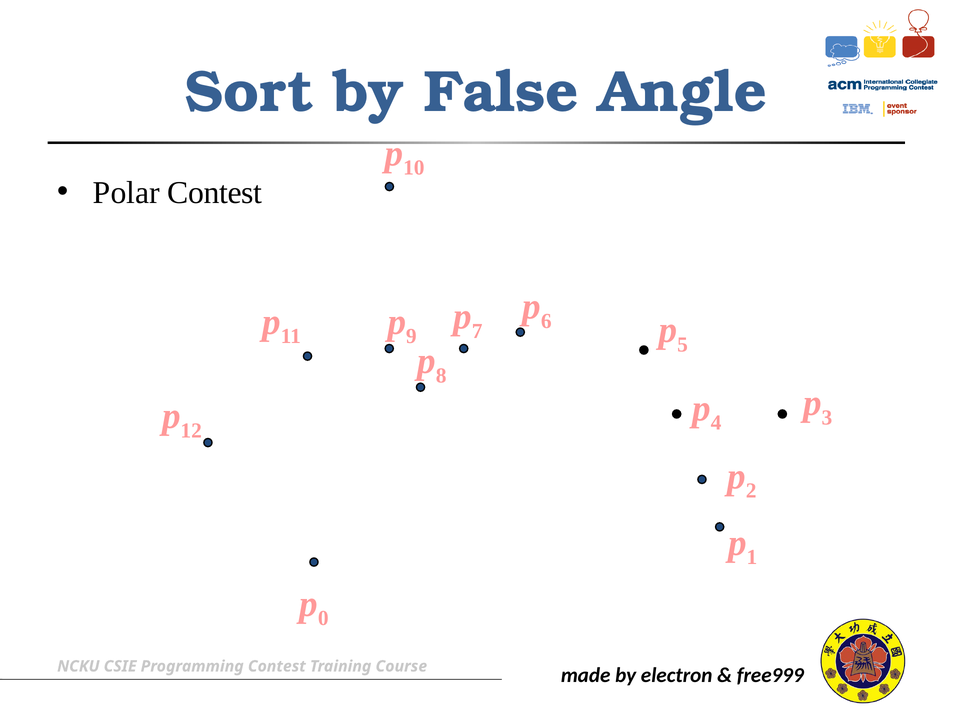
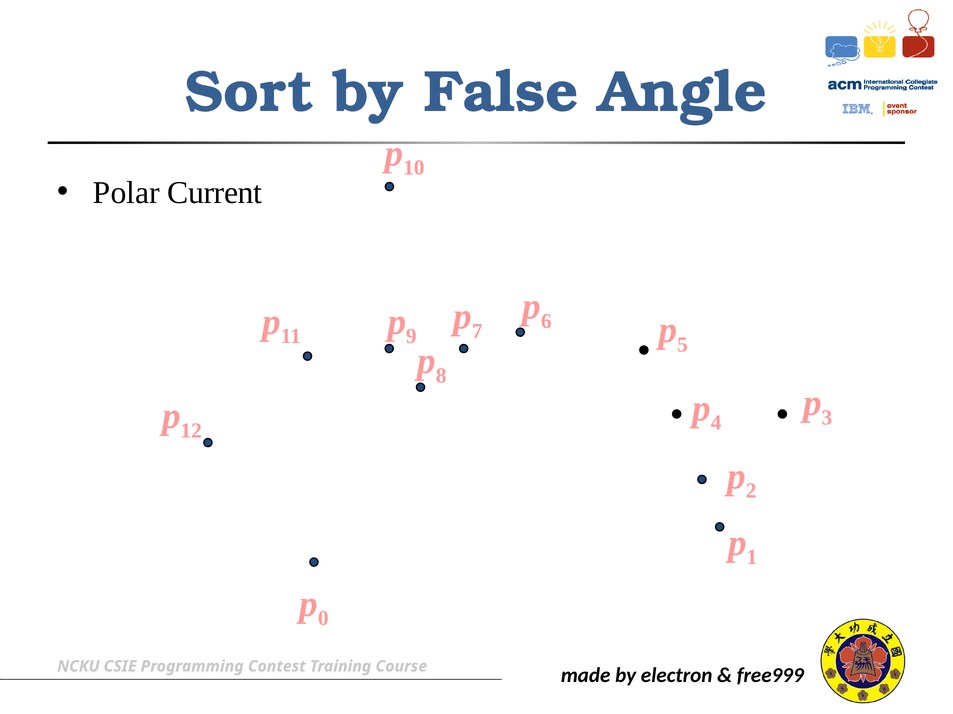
Polar Contest: Contest -> Current
